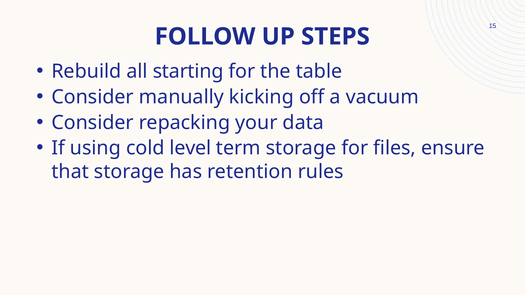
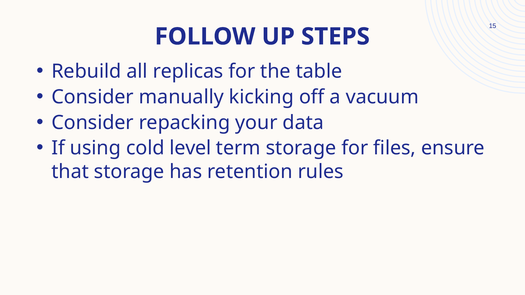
starting: starting -> replicas
